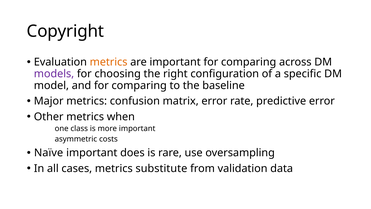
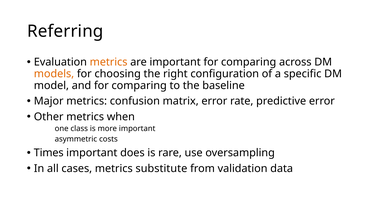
Copyright: Copyright -> Referring
models colour: purple -> orange
Naïve: Naïve -> Times
